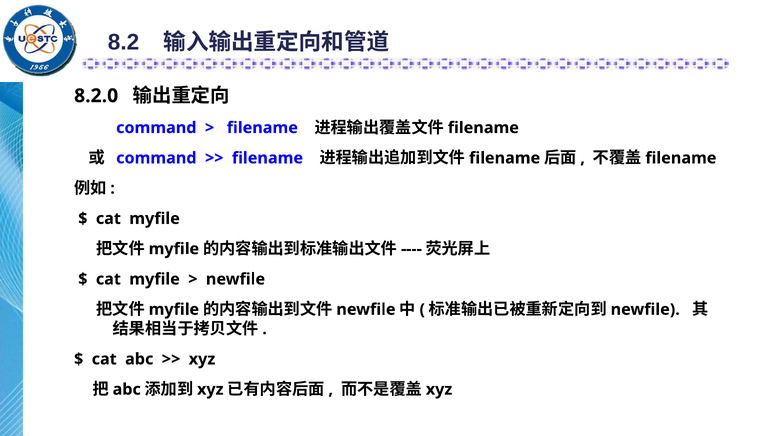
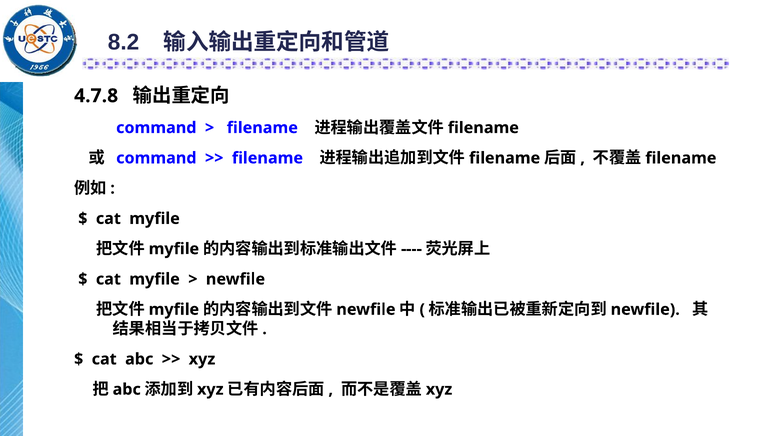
8.2.0: 8.2.0 -> 4.7.8
